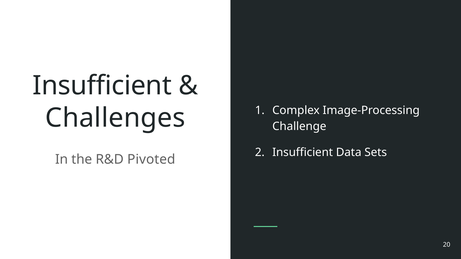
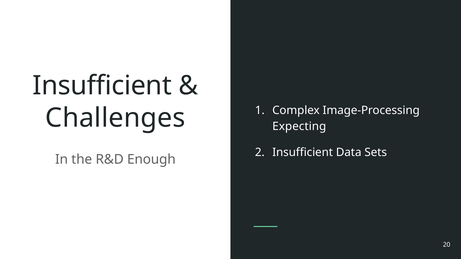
Challenge: Challenge -> Expecting
Pivoted: Pivoted -> Enough
